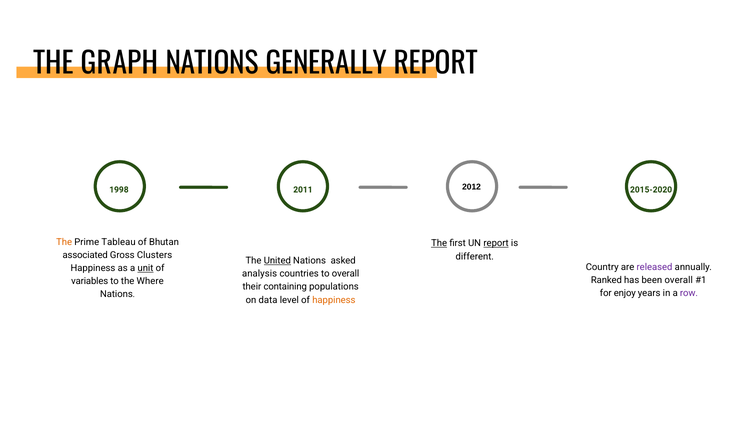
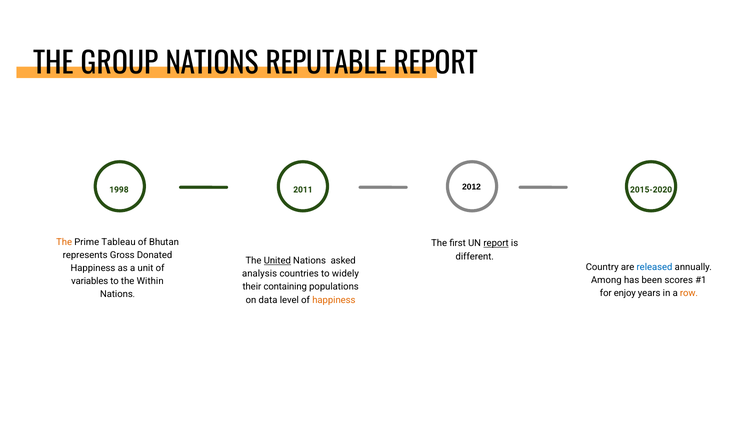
GRAPH: GRAPH -> GROUP
GENERALLY: GENERALLY -> REPUTABLE
The at (439, 244) underline: present -> none
associated: associated -> represents
Clusters: Clusters -> Donated
released colour: purple -> blue
unit underline: present -> none
to overall: overall -> widely
Ranked: Ranked -> Among
been overall: overall -> scores
Where: Where -> Within
row colour: purple -> orange
